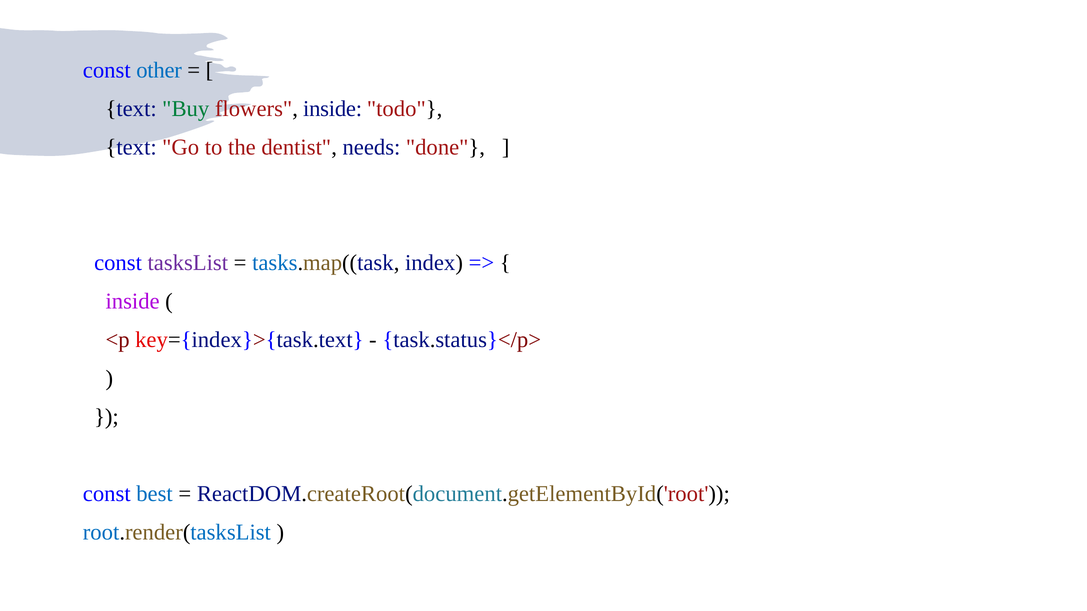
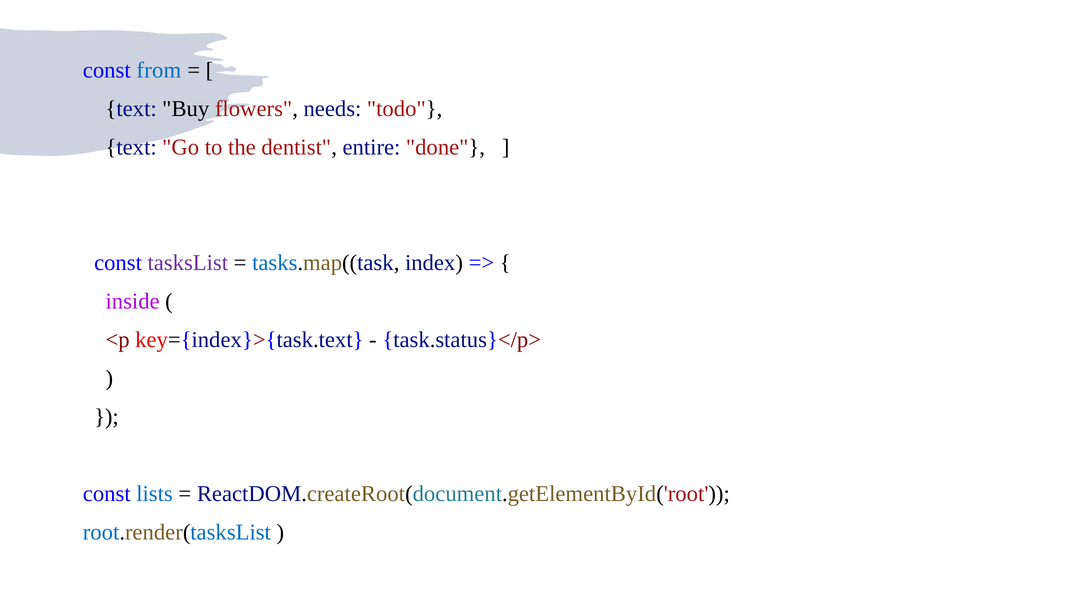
other: other -> from
Buy colour: green -> black
flowers inside: inside -> needs
needs: needs -> entire
best: best -> lists
